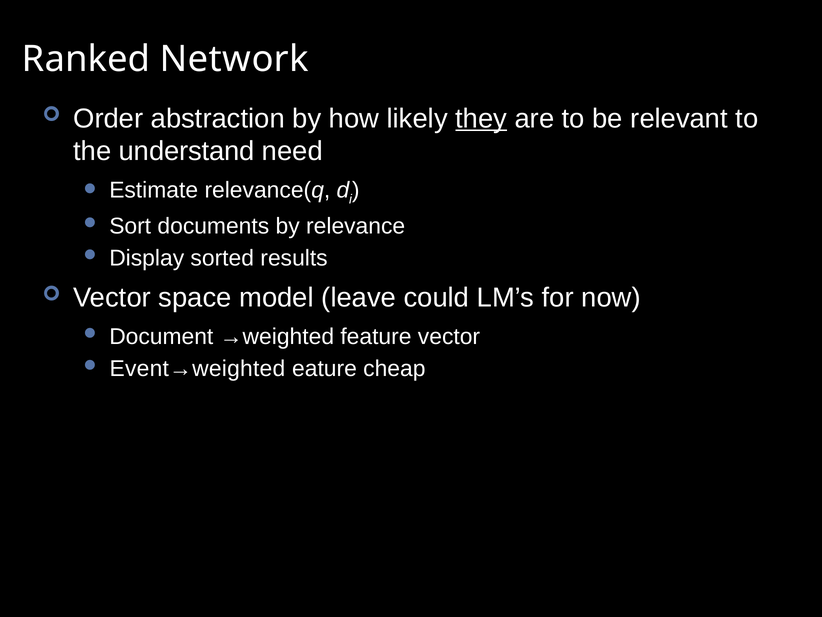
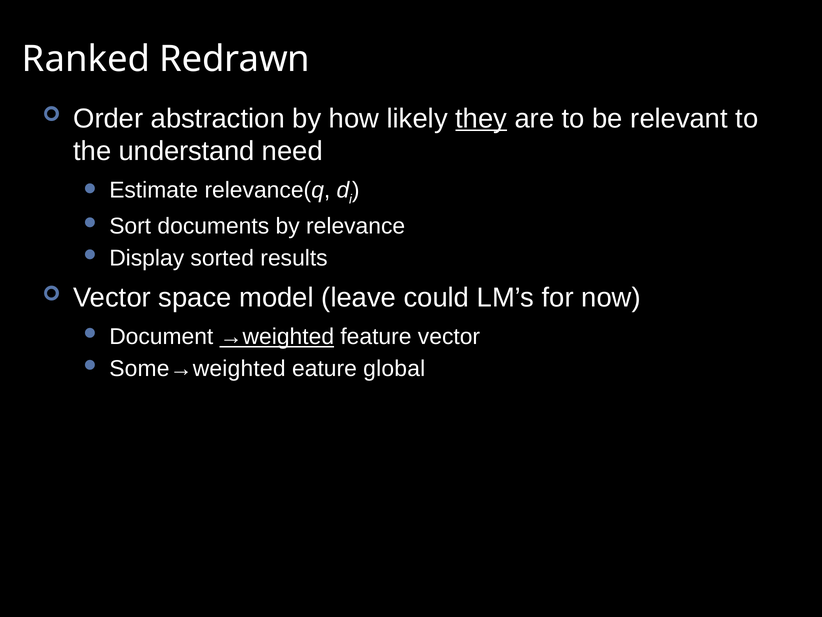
Network: Network -> Redrawn
→weighted underline: none -> present
Event→weighted: Event→weighted -> Some→weighted
cheap: cheap -> global
